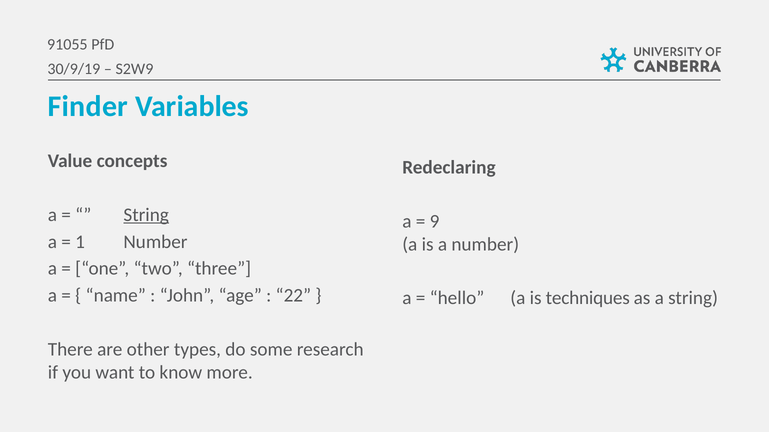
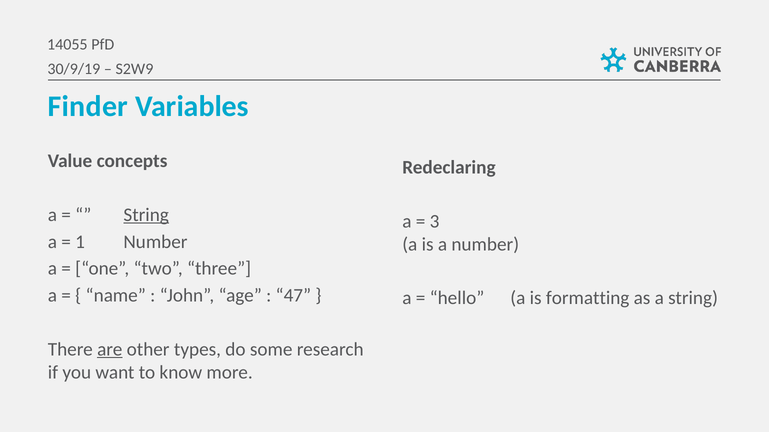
91055: 91055 -> 14055
9: 9 -> 3
22: 22 -> 47
techniques: techniques -> formatting
are underline: none -> present
